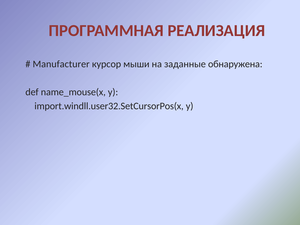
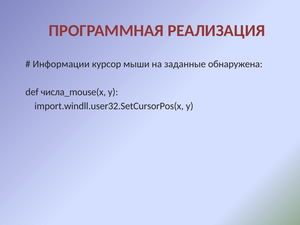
Manufacturer: Manufacturer -> Информации
name_mouse(x: name_mouse(x -> числа_mouse(x
